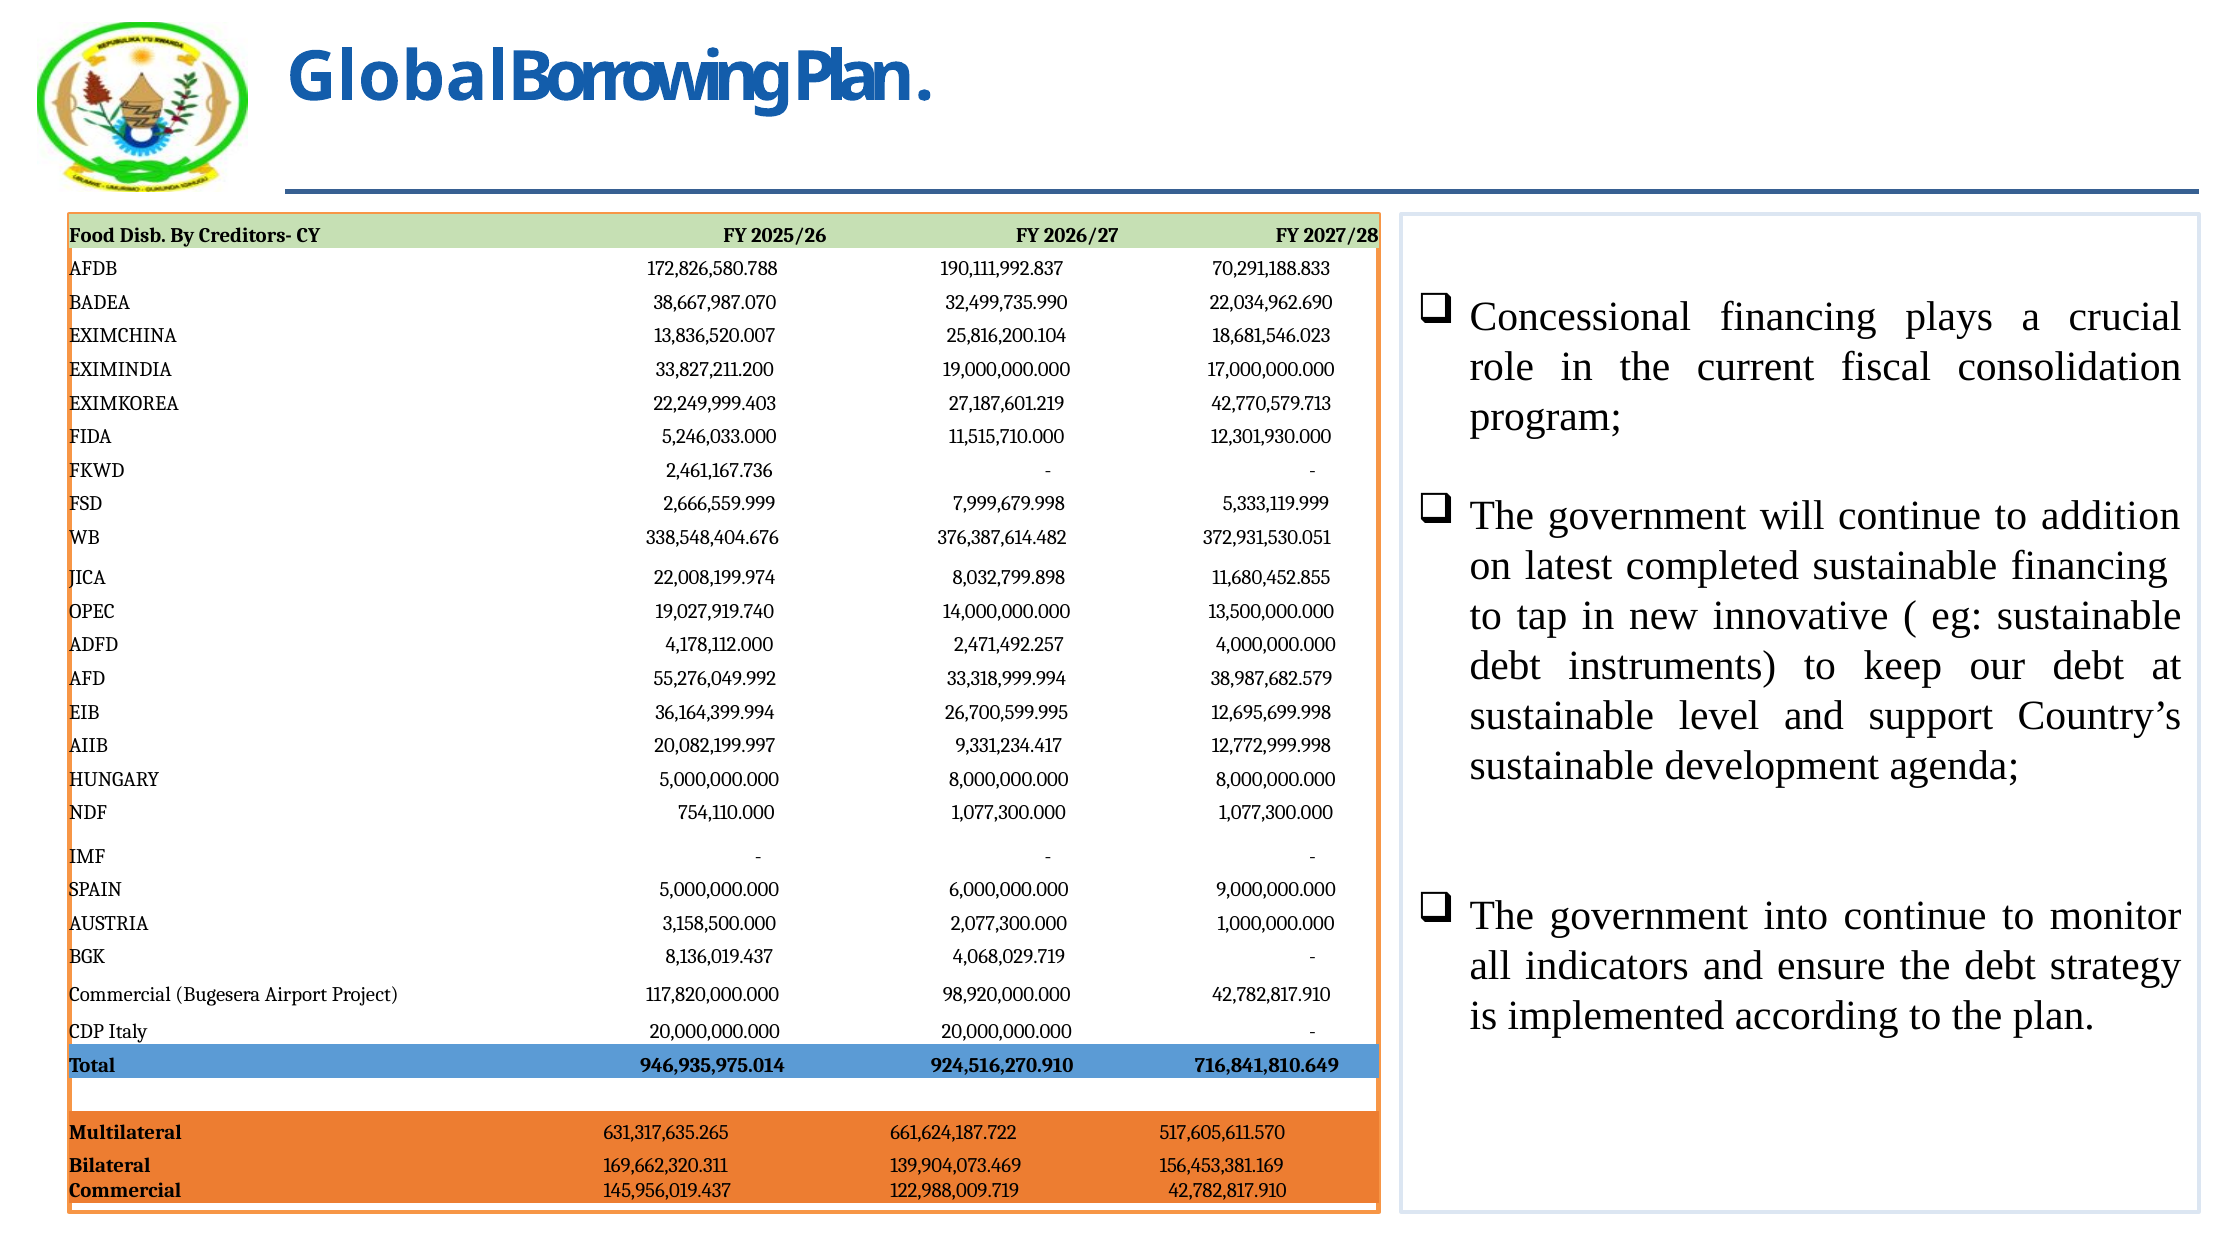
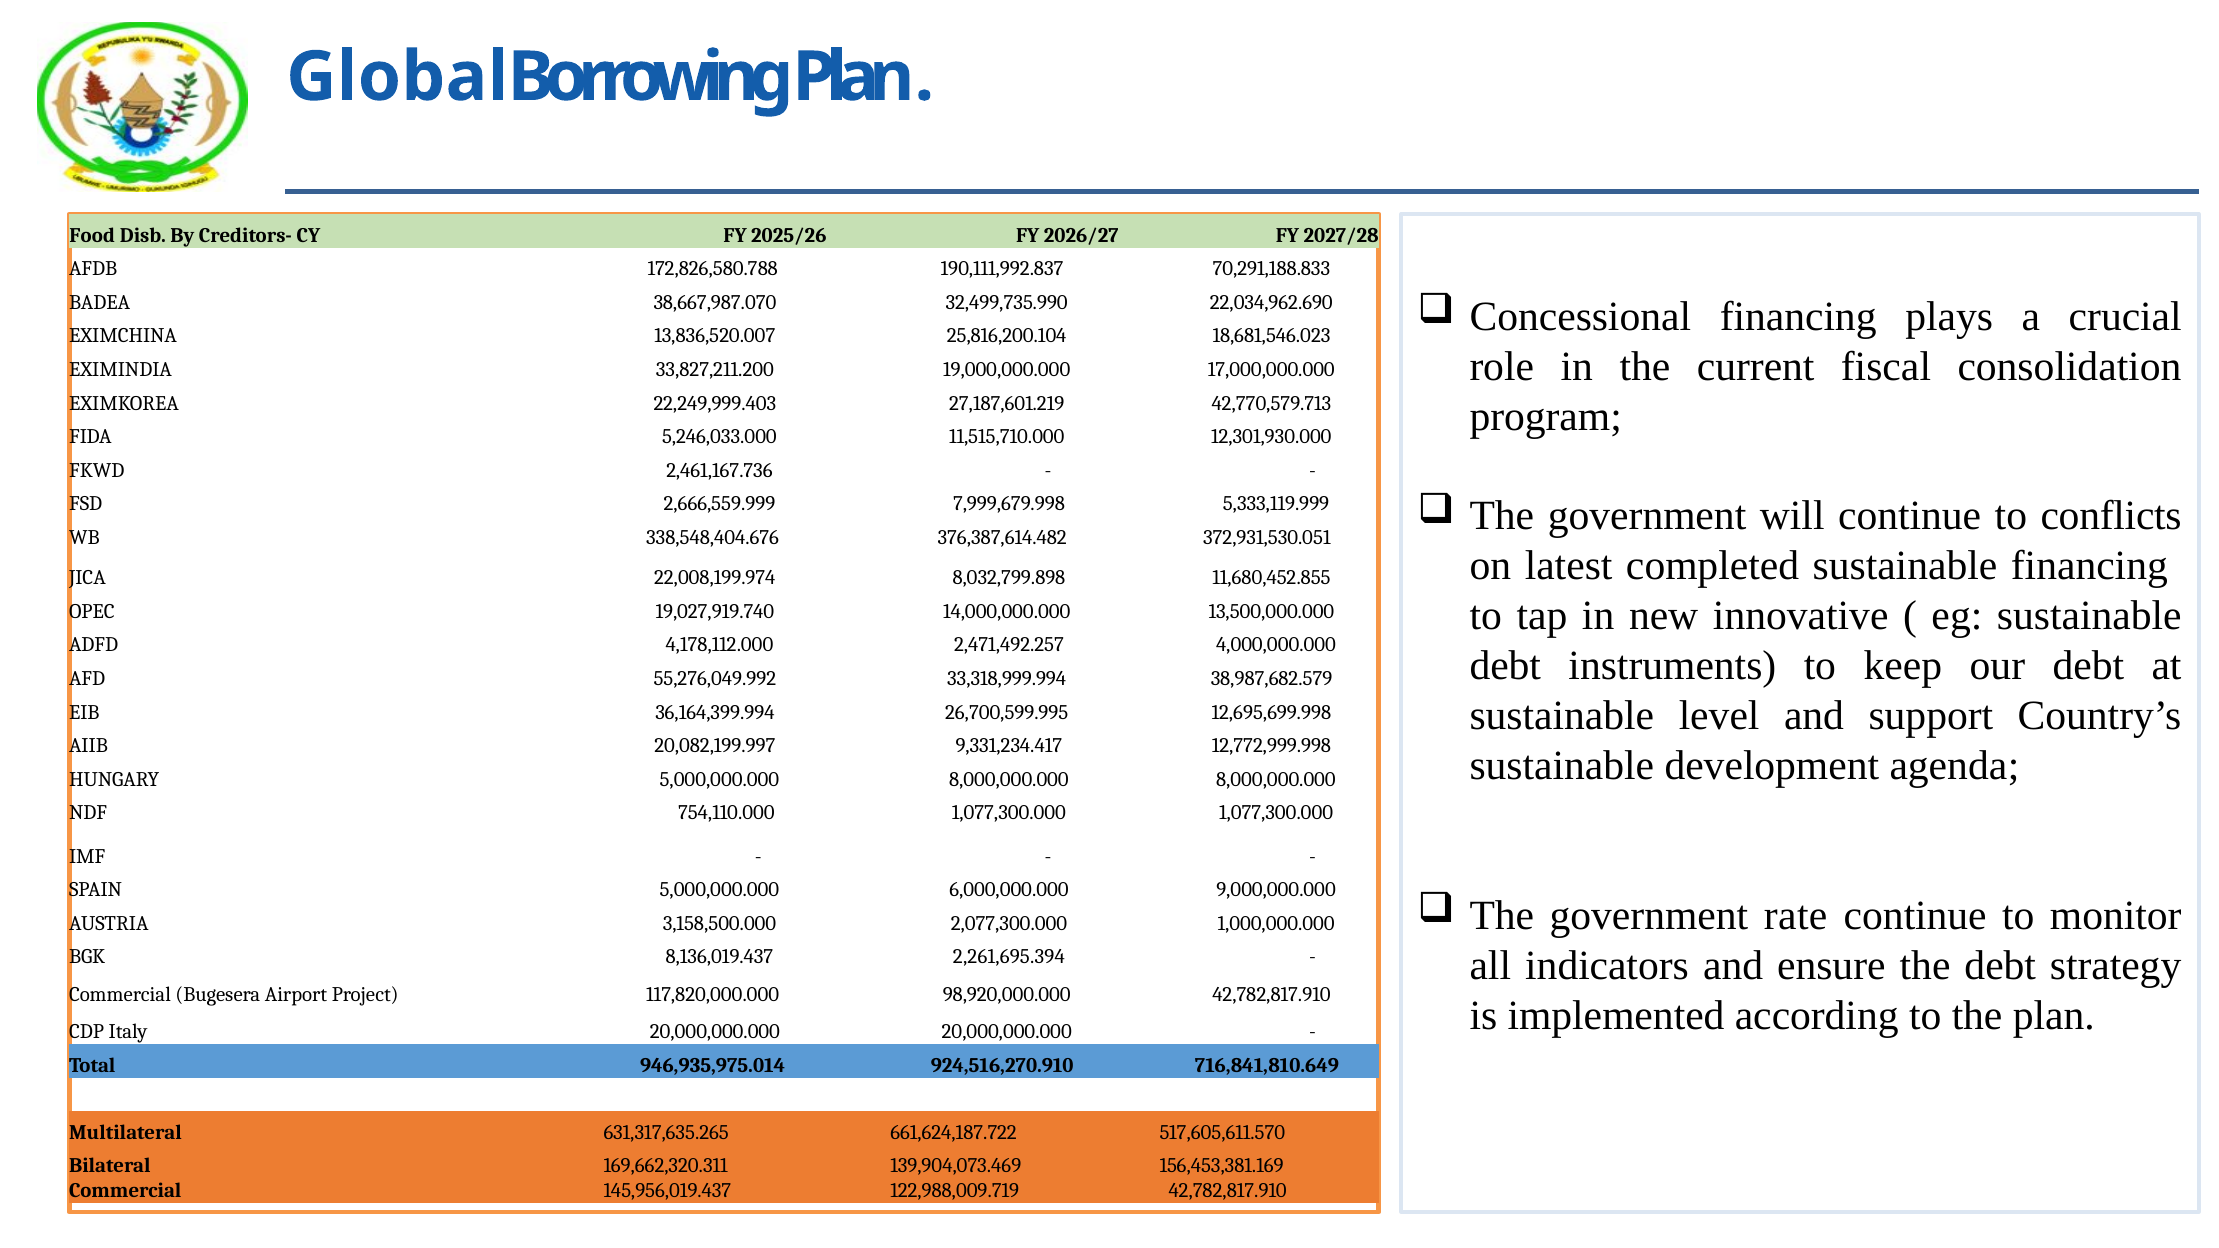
addition: addition -> conflicts
into: into -> rate
4,068,029.719: 4,068,029.719 -> 2,261,695.394
